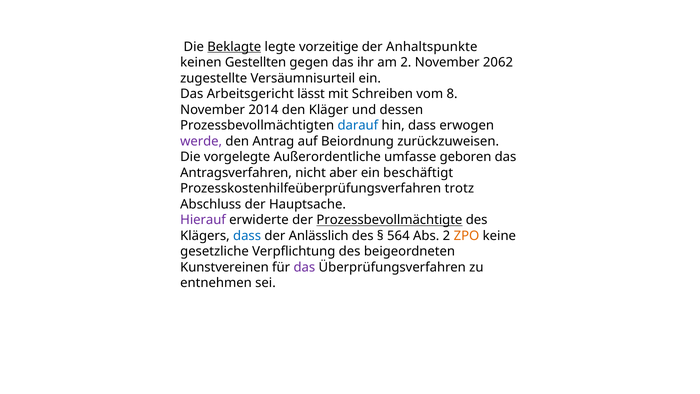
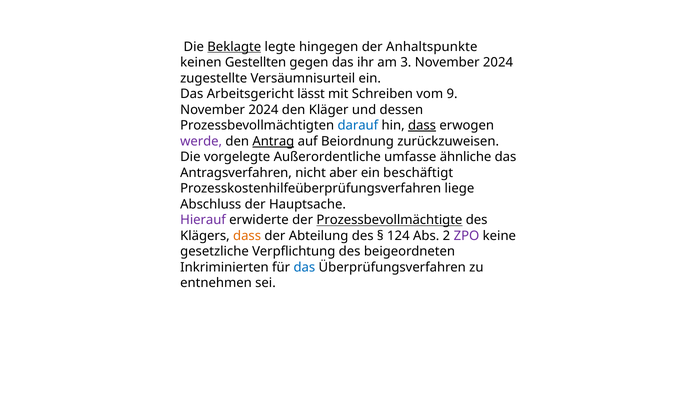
vorzeitige: vorzeitige -> hingegen
am 2: 2 -> 3
2062 at (498, 62): 2062 -> 2024
8: 8 -> 9
2014 at (263, 110): 2014 -> 2024
dass at (422, 125) underline: none -> present
Antrag underline: none -> present
geboren: geboren -> ähnliche
trotz: trotz -> liege
dass at (247, 236) colour: blue -> orange
Anlässlich: Anlässlich -> Abteilung
564: 564 -> 124
ZPO colour: orange -> purple
Kunstvereinen: Kunstvereinen -> Inkriminierten
das at (304, 267) colour: purple -> blue
